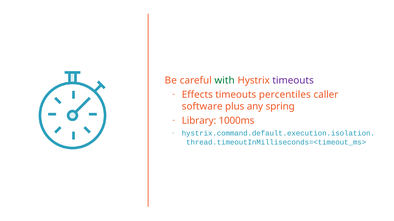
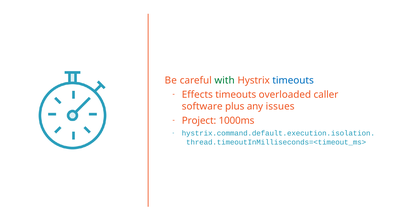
timeouts at (293, 81) colour: purple -> blue
percentiles: percentiles -> overloaded
spring: spring -> issues
Library: Library -> Project
